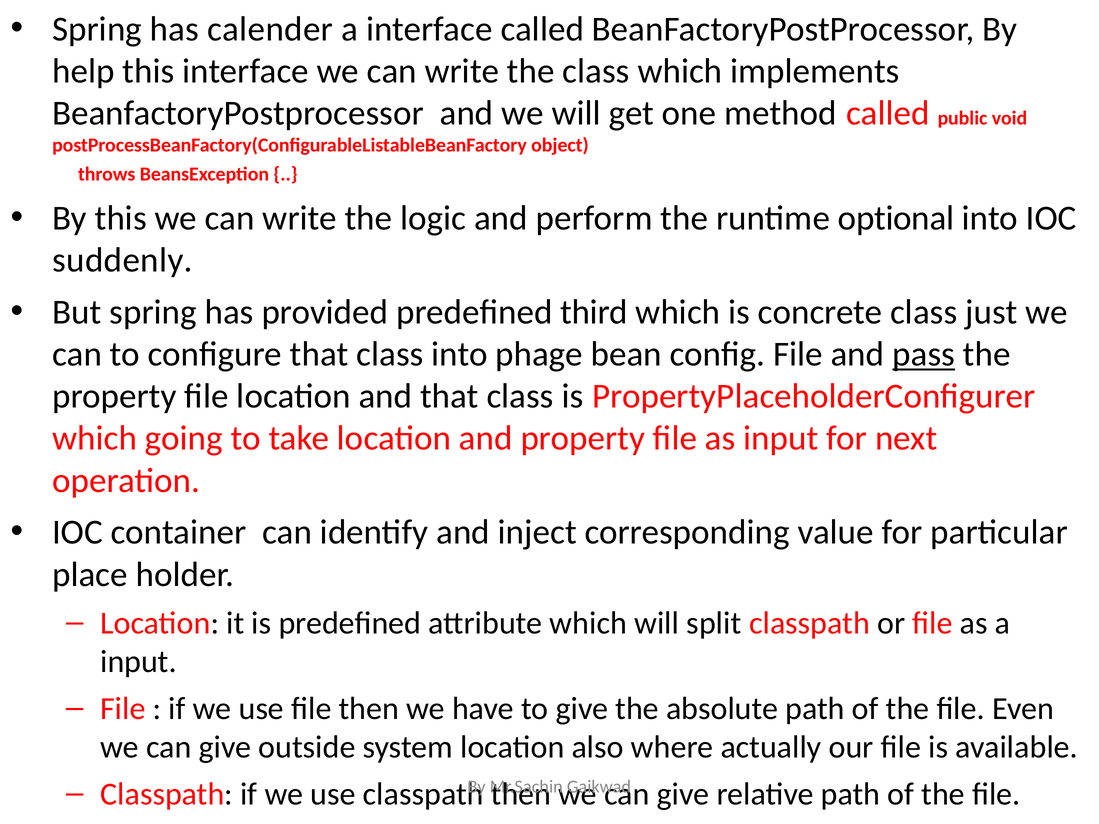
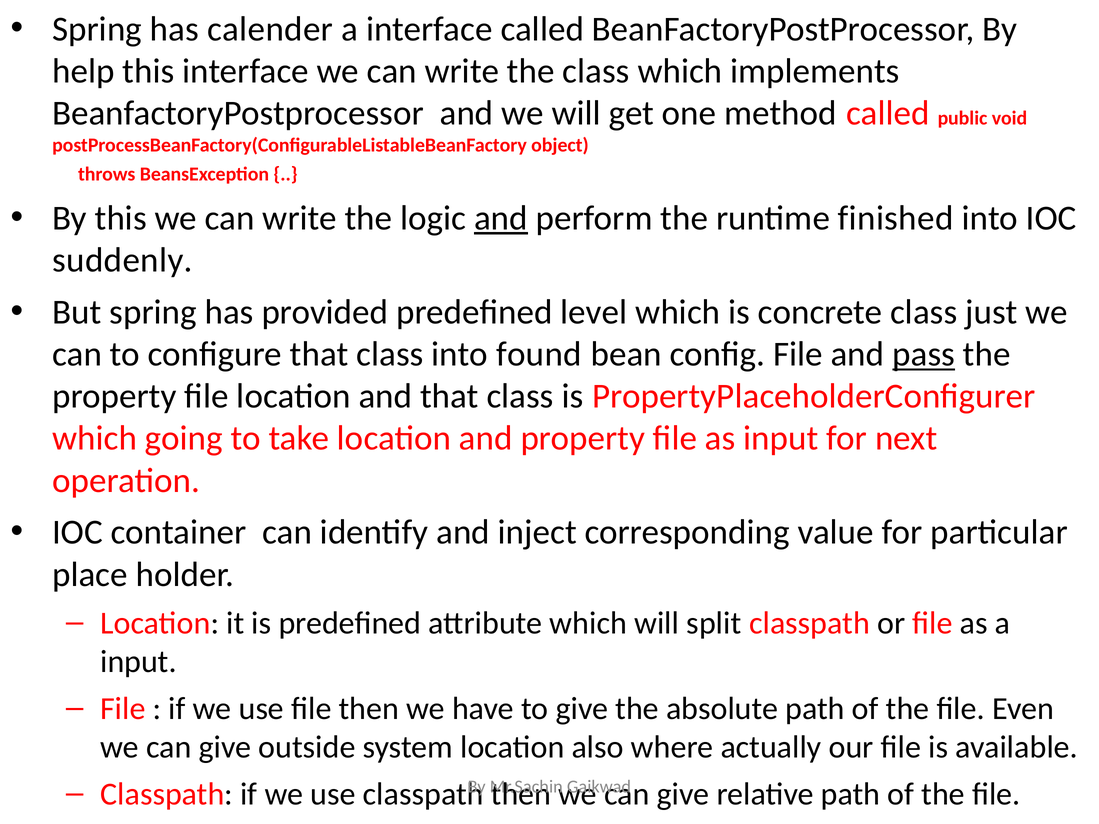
and at (501, 218) underline: none -> present
optional: optional -> finished
third: third -> level
phage: phage -> found
